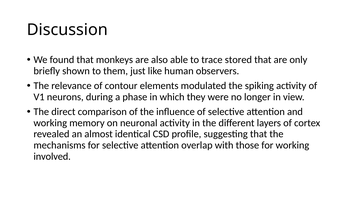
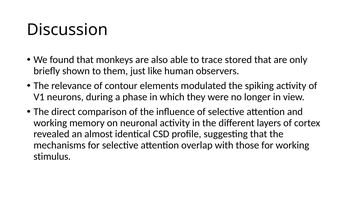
involved: involved -> stimulus
